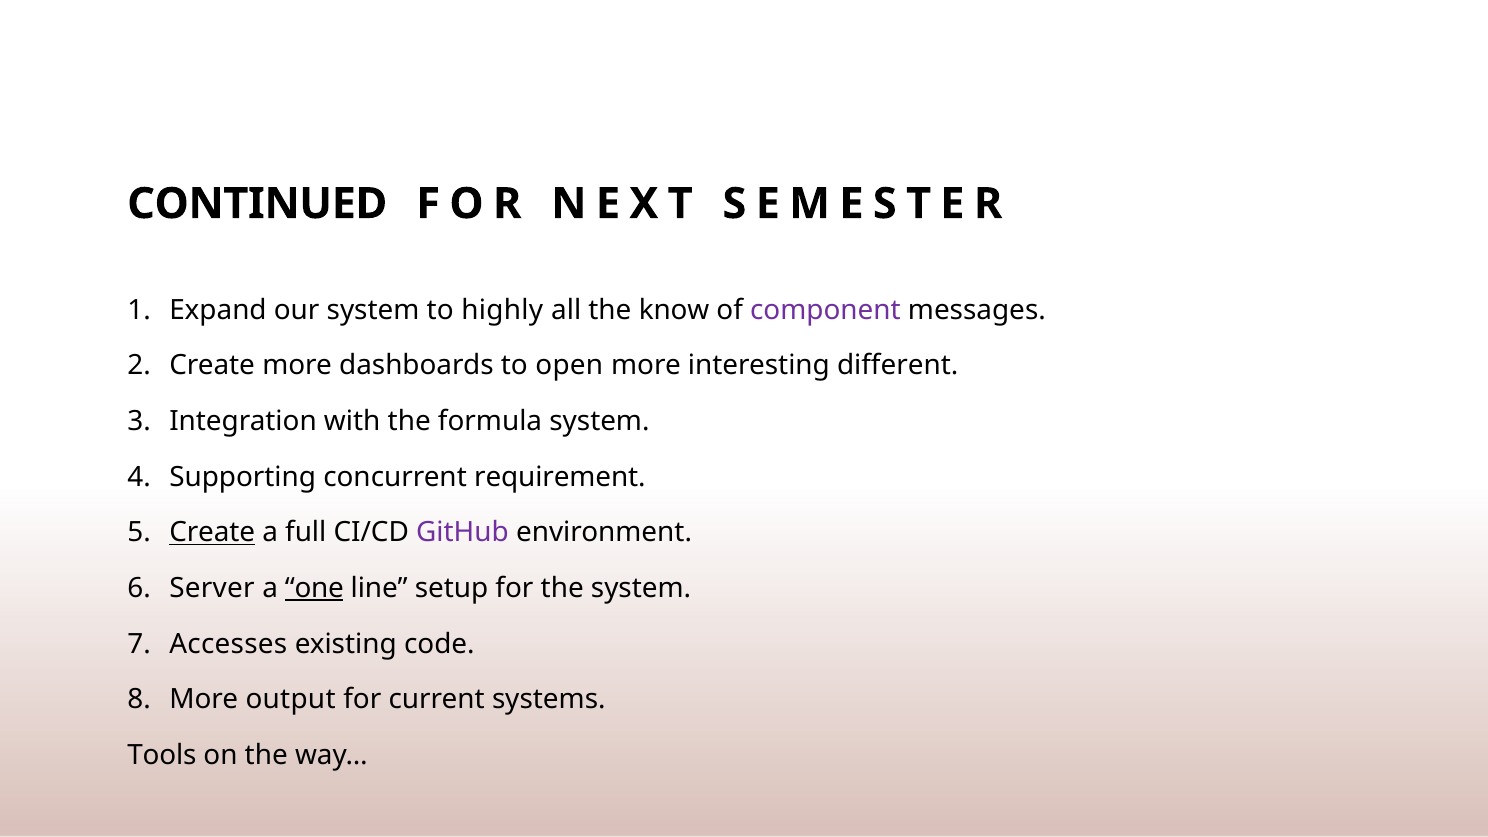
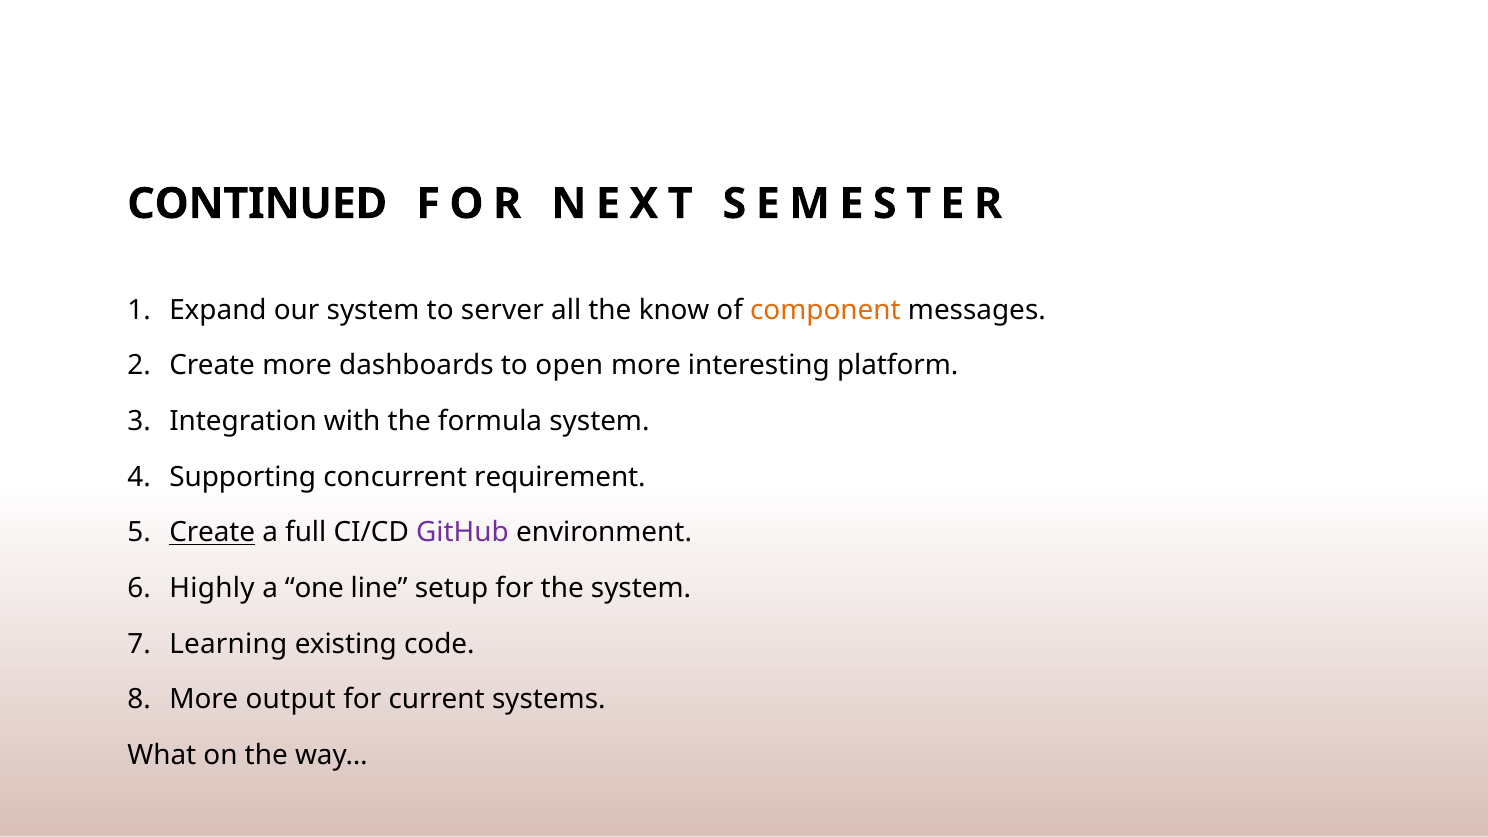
highly: highly -> server
component colour: purple -> orange
different: different -> platform
Server: Server -> Highly
one underline: present -> none
Accesses: Accesses -> Learning
Tools: Tools -> What
